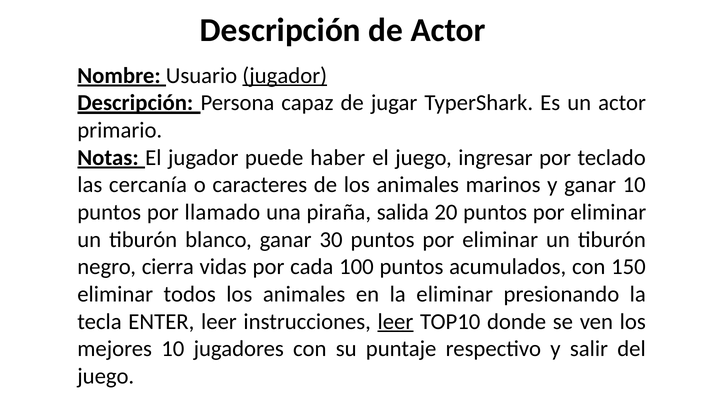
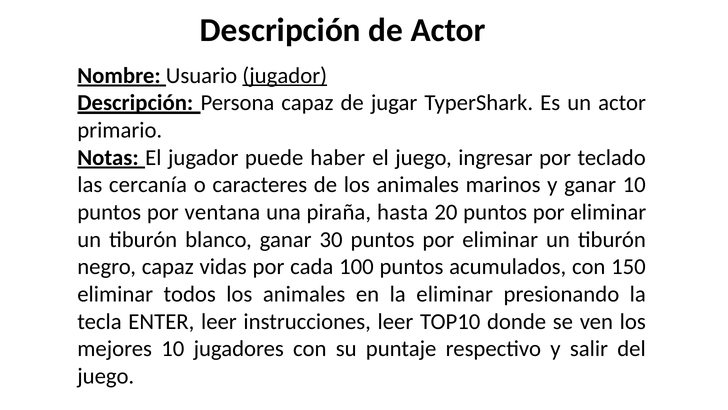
llamado: llamado -> ventana
salida: salida -> hasta
negro cierra: cierra -> capaz
leer at (395, 321) underline: present -> none
